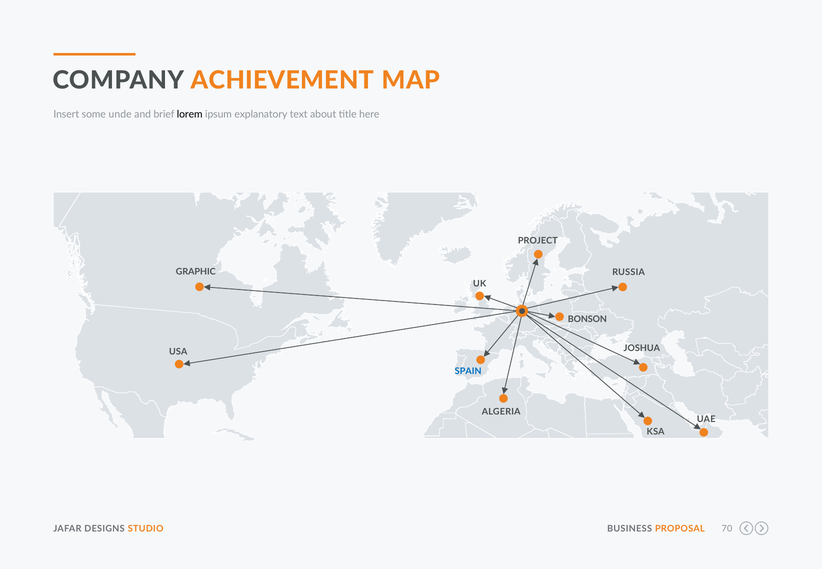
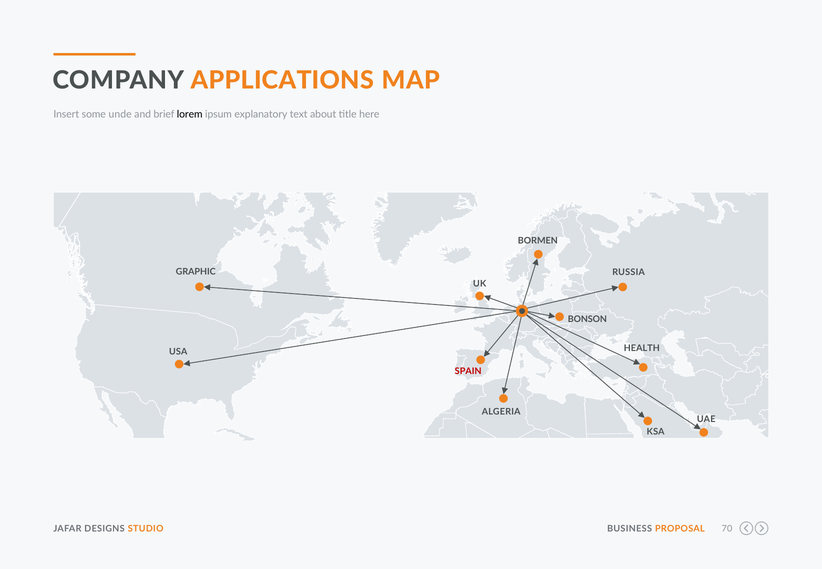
ACHIEVEMENT: ACHIEVEMENT -> APPLICATIONS
PROJECT: PROJECT -> BORMEN
JOSHUA: JOSHUA -> HEALTH
SPAIN colour: blue -> red
